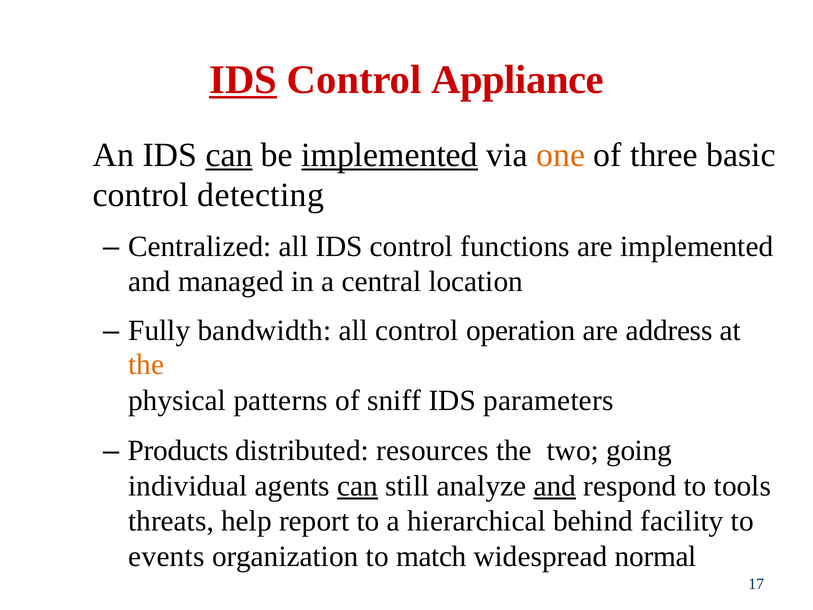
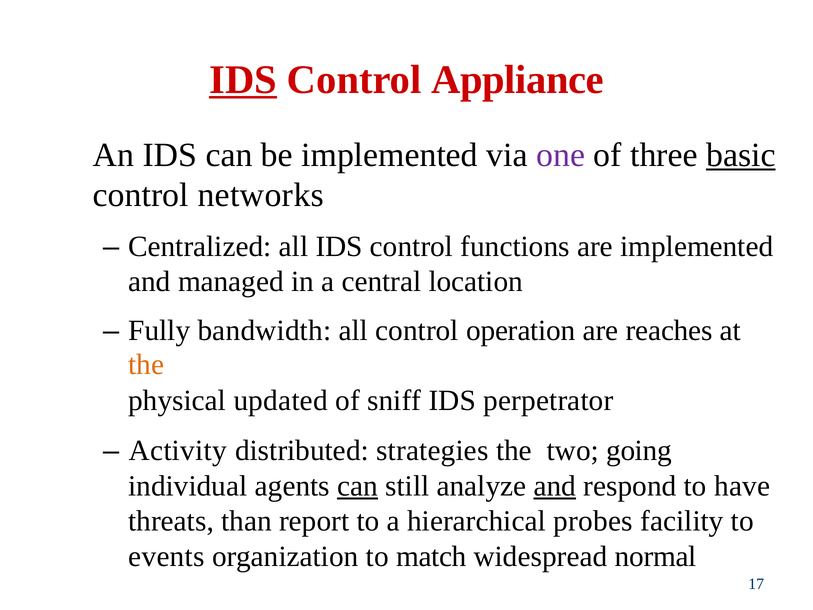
can at (229, 155) underline: present -> none
implemented at (390, 155) underline: present -> none
one colour: orange -> purple
basic underline: none -> present
detecting: detecting -> networks
address: address -> reaches
patterns: patterns -> updated
parameters: parameters -> perpetrator
Products: Products -> Activity
resources: resources -> strategies
tools: tools -> have
help: help -> than
behind: behind -> probes
